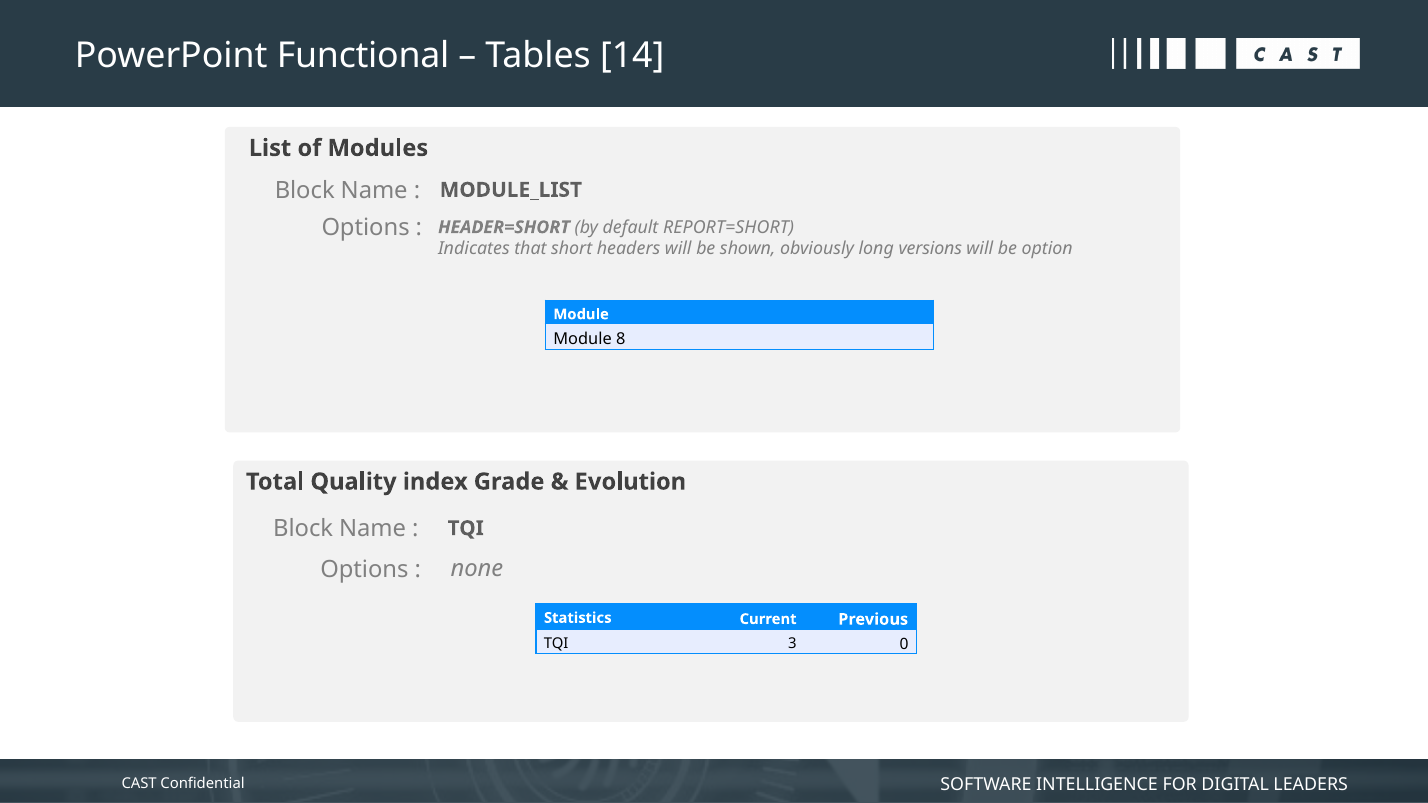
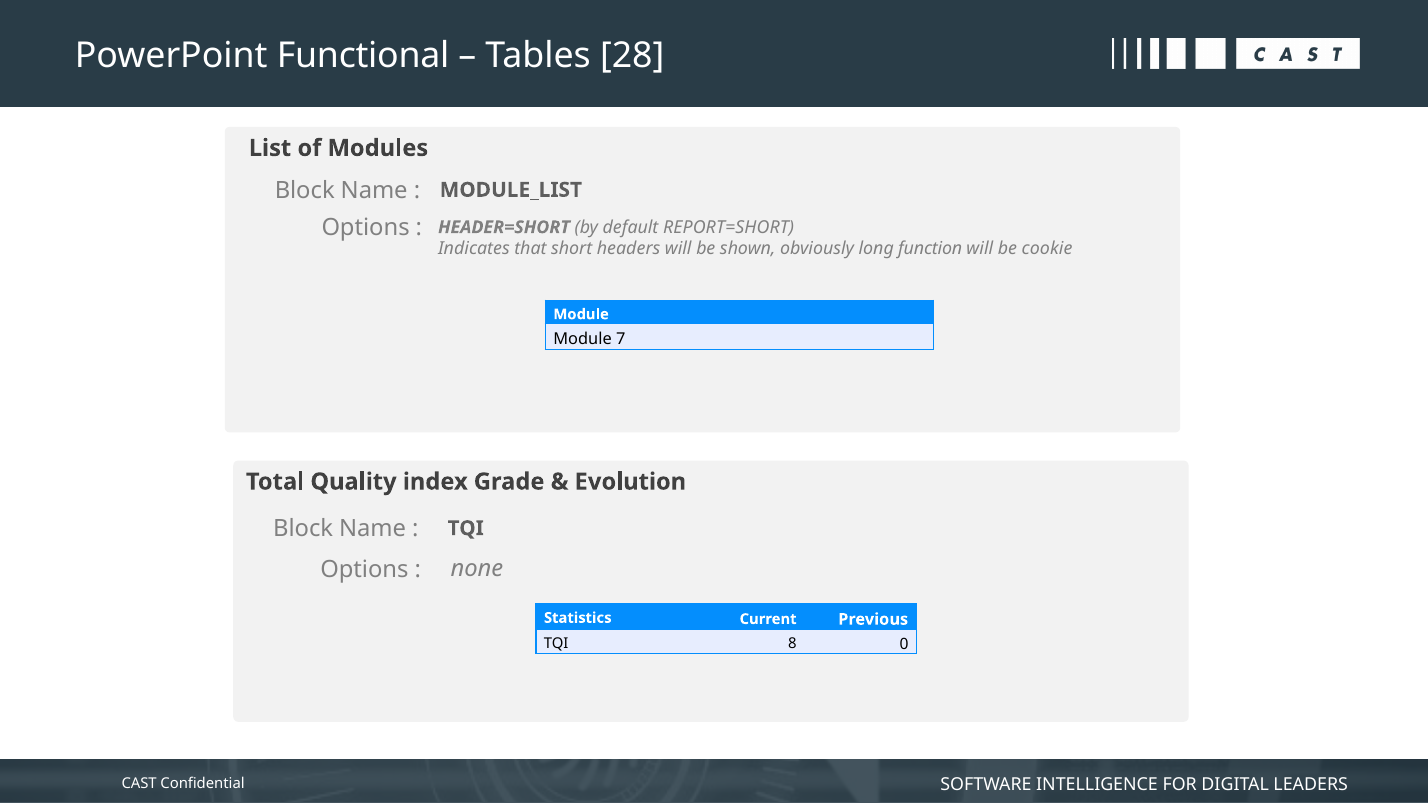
14: 14 -> 28
versions: versions -> function
option: option -> cookie
8: 8 -> 7
3: 3 -> 8
